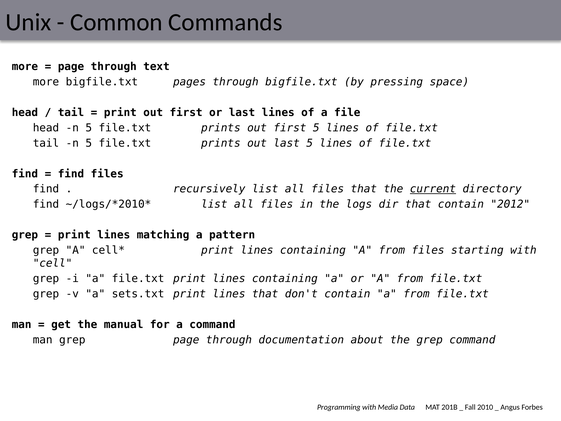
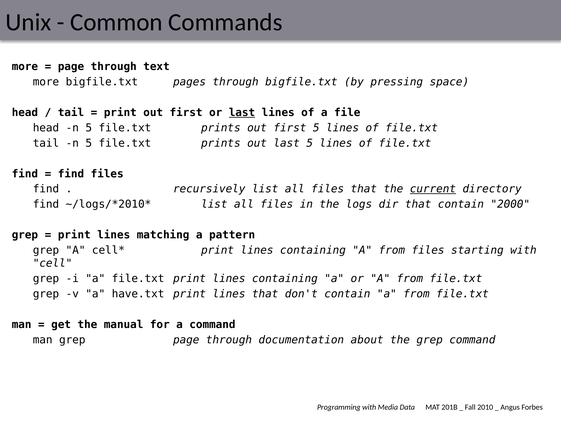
last at (242, 113) underline: none -> present
2012: 2012 -> 2000
sets.txt: sets.txt -> have.txt
